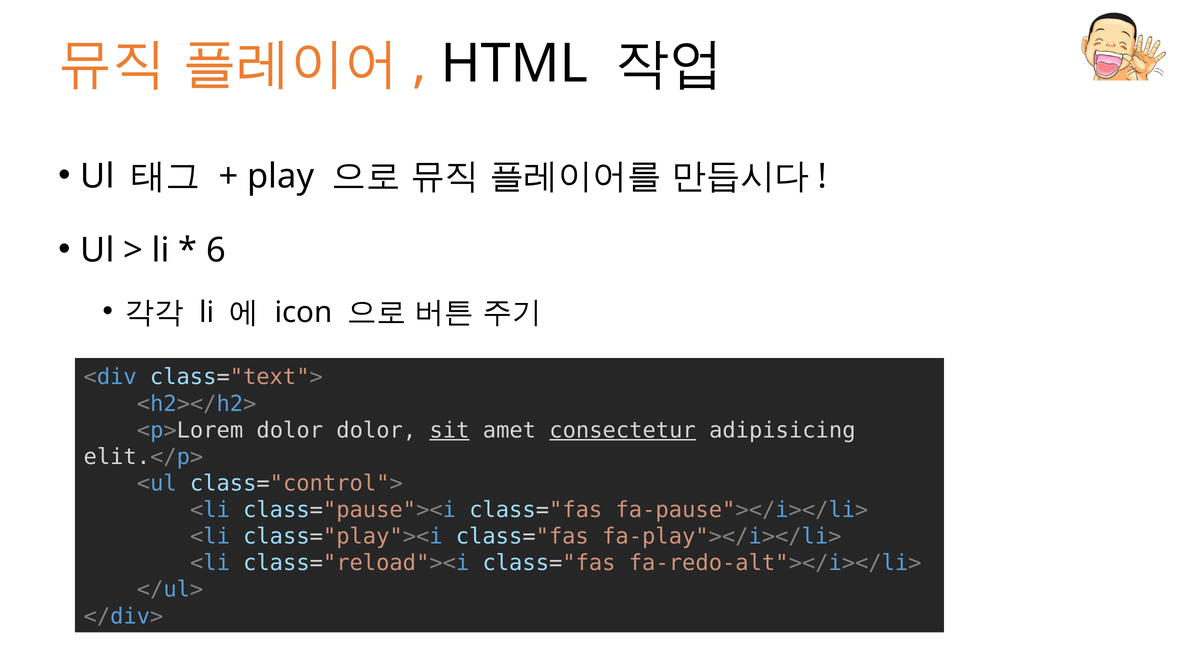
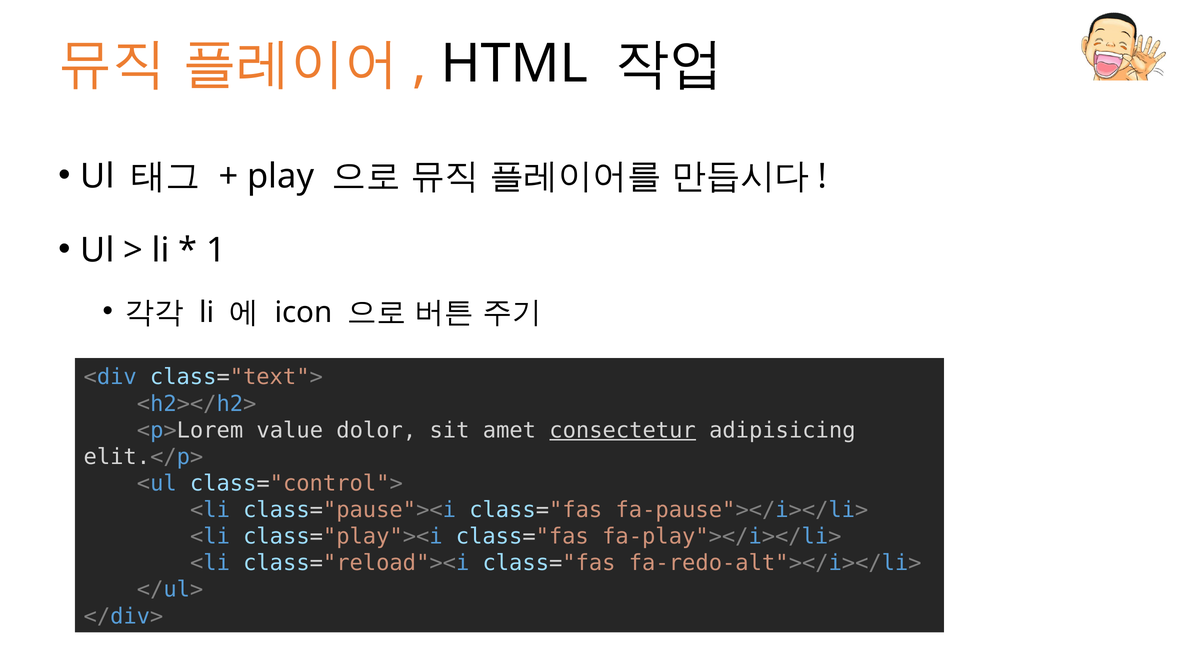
6: 6 -> 1
<p>Lorem dolor: dolor -> value
sit underline: present -> none
